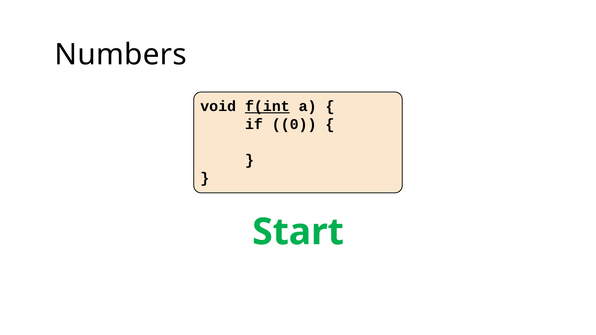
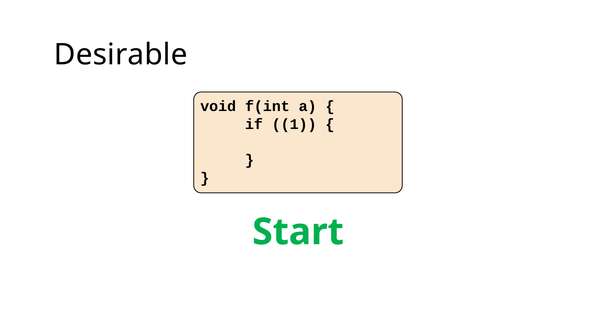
Numbers: Numbers -> Desirable
f(int underline: present -> none
0: 0 -> 1
